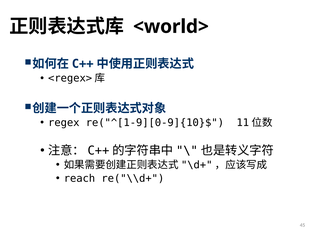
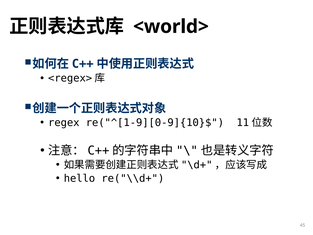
reach: reach -> hello
